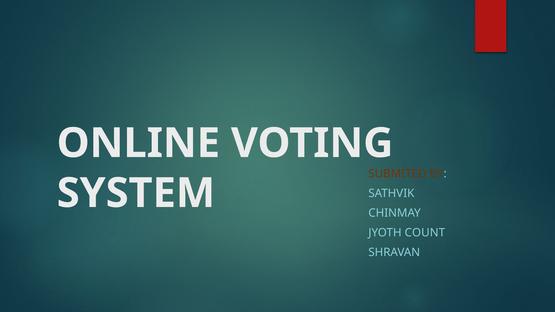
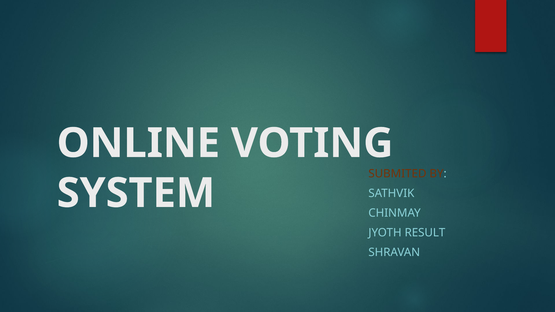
COUNT: COUNT -> RESULT
